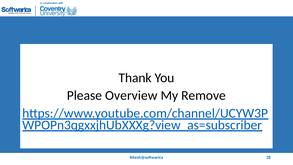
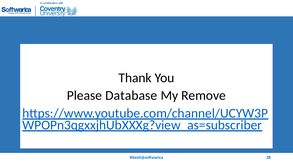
Overview: Overview -> Database
